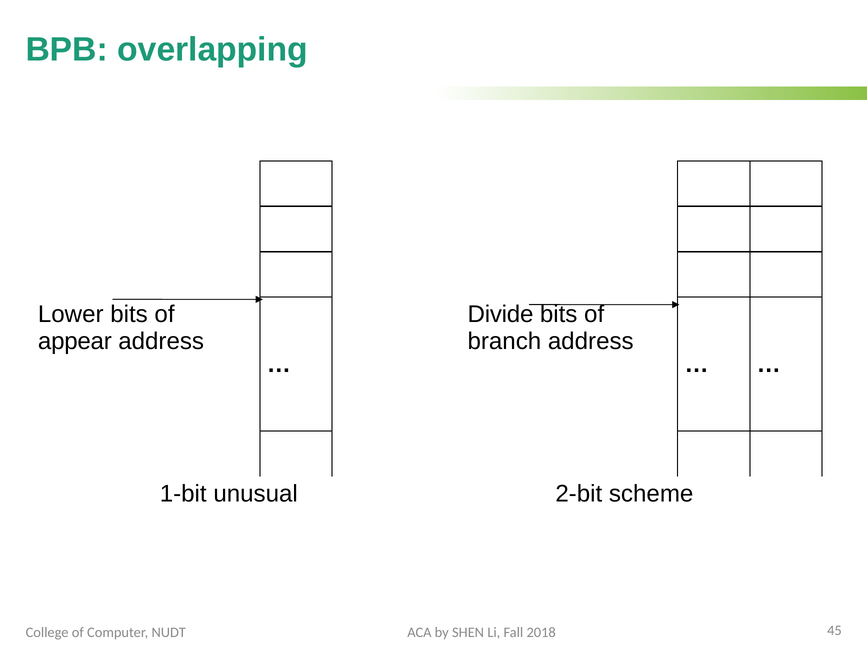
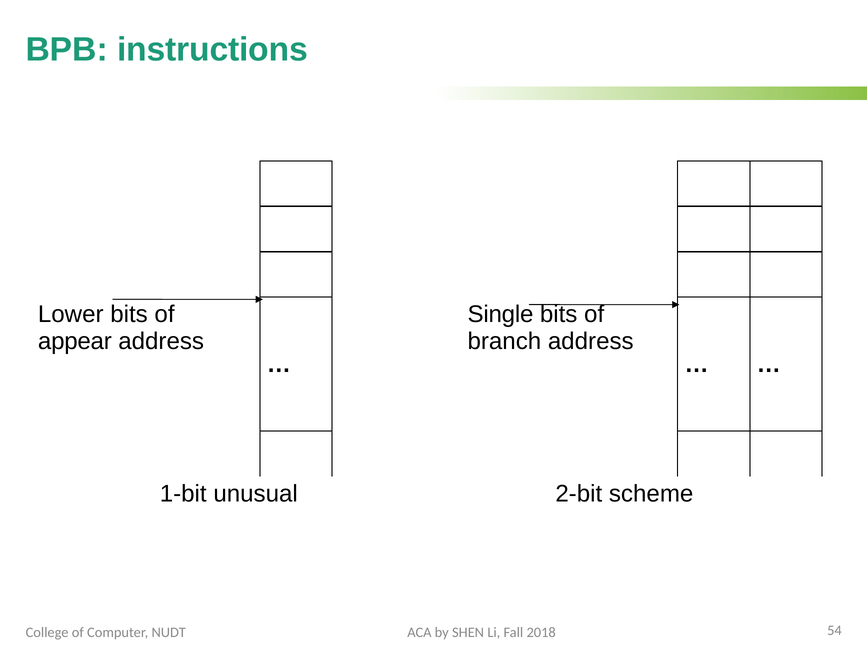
overlapping: overlapping -> instructions
Divide: Divide -> Single
45: 45 -> 54
